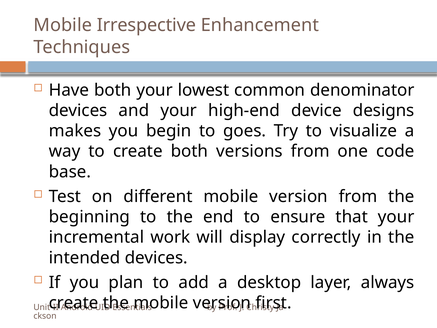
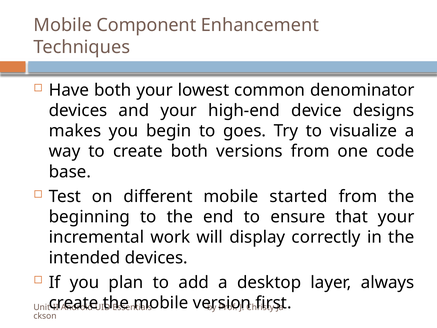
Irrespective: Irrespective -> Component
different mobile version: version -> started
